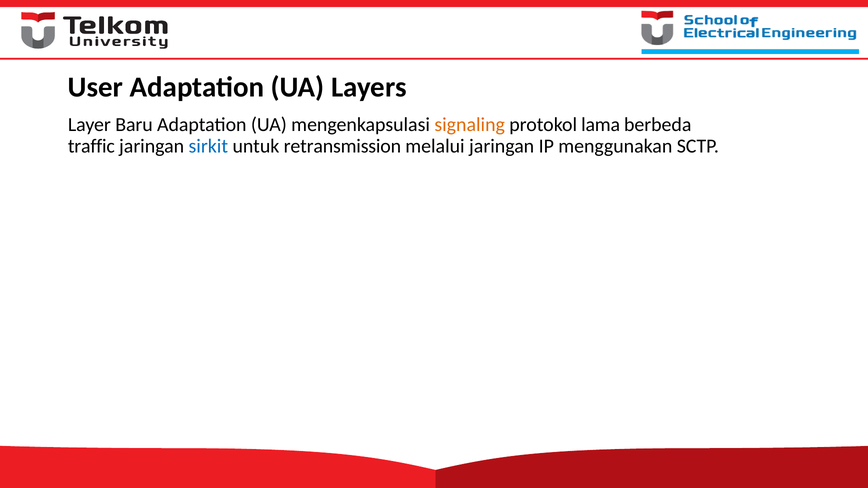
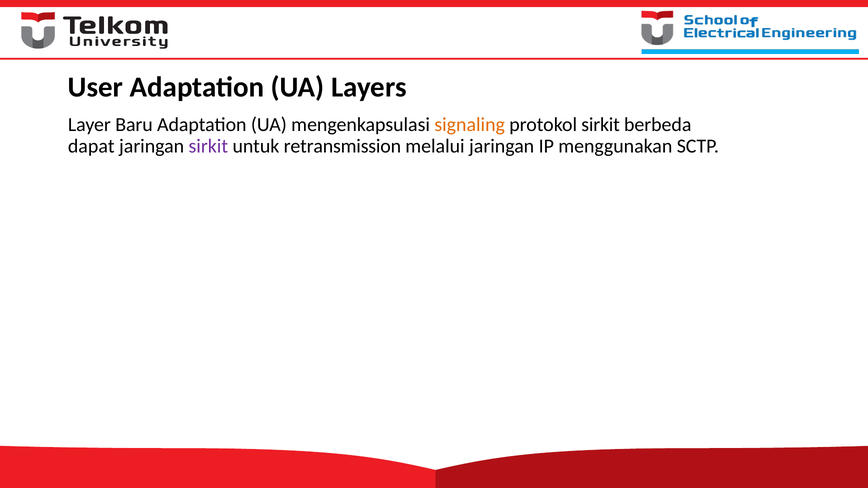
protokol lama: lama -> sirkit
traffic: traffic -> dapat
sirkit at (208, 146) colour: blue -> purple
